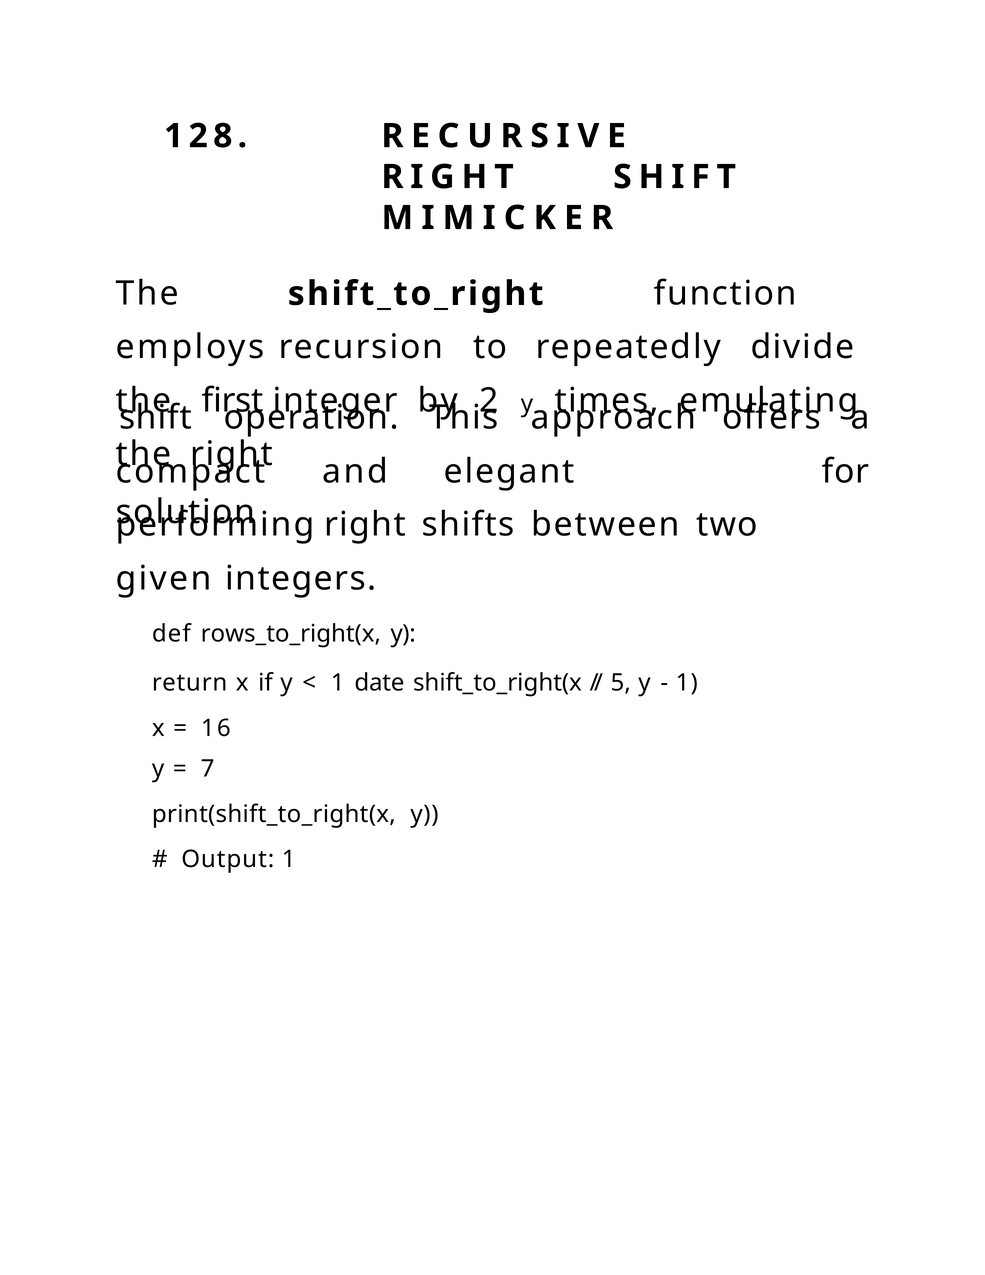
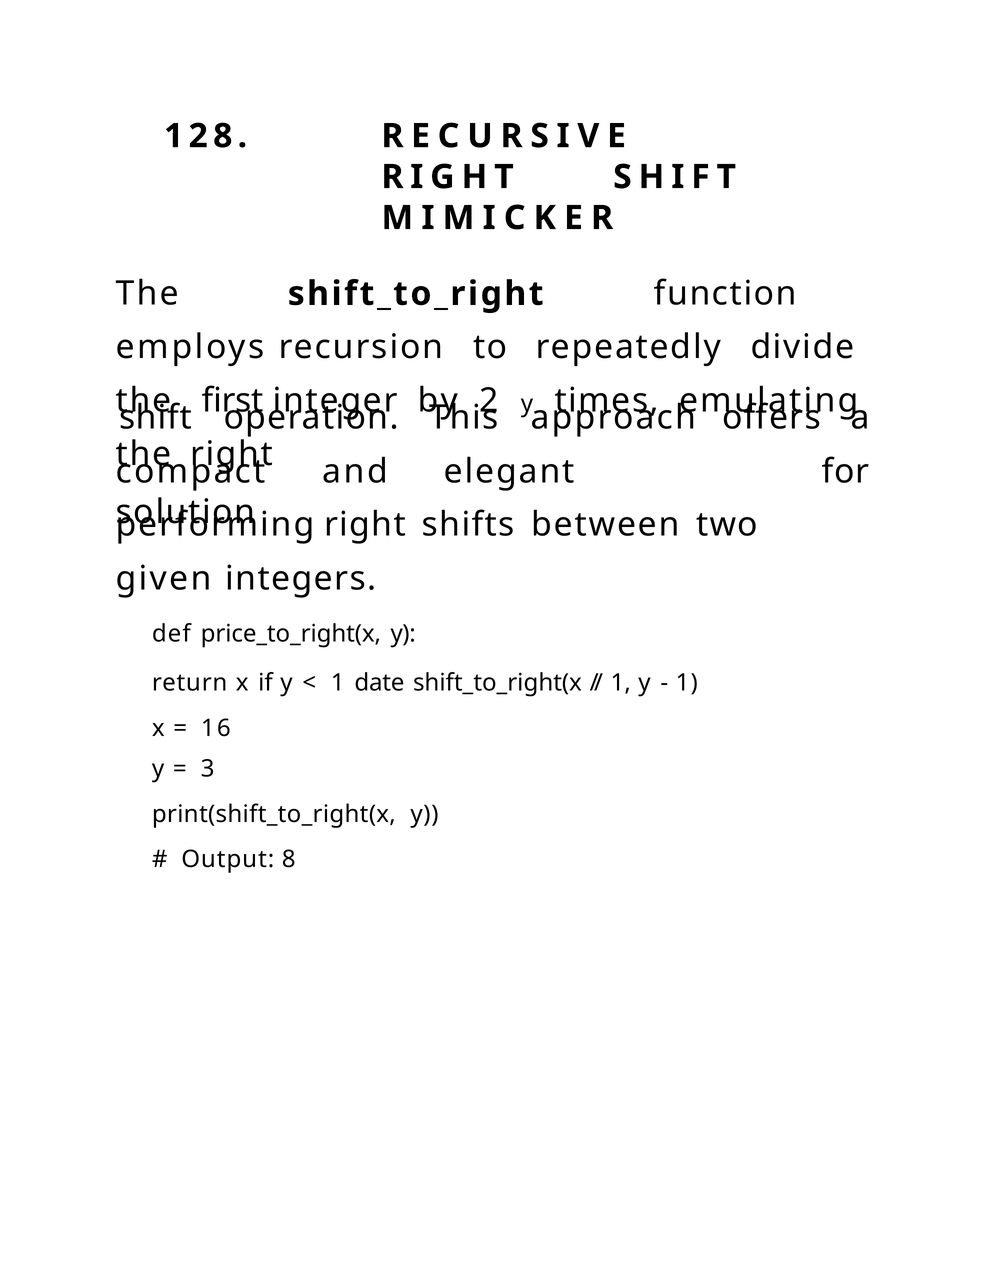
rows_to_right(x: rows_to_right(x -> price_to_right(x
5 at (621, 682): 5 -> 1
7: 7 -> 3
Output 1: 1 -> 8
